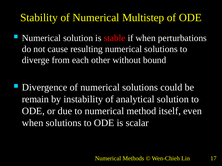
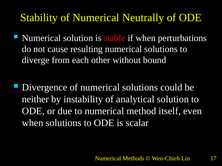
Multistep: Multistep -> Neutrally
remain: remain -> neither
